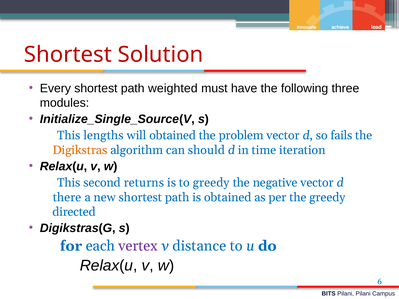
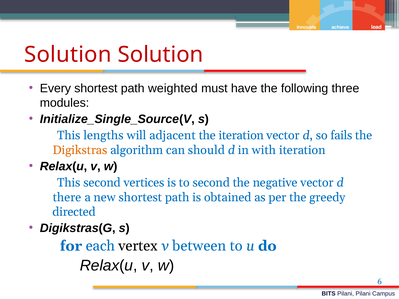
Shortest at (68, 55): Shortest -> Solution
will obtained: obtained -> adjacent
the problem: problem -> iteration
time: time -> with
returns: returns -> vertices
to greedy: greedy -> second
vertex colour: purple -> black
distance: distance -> between
